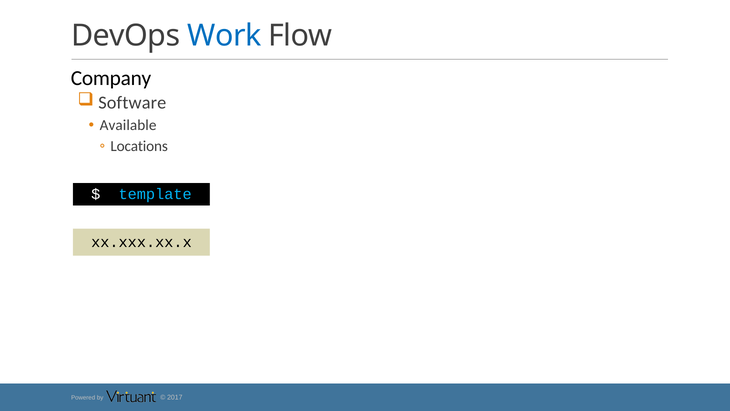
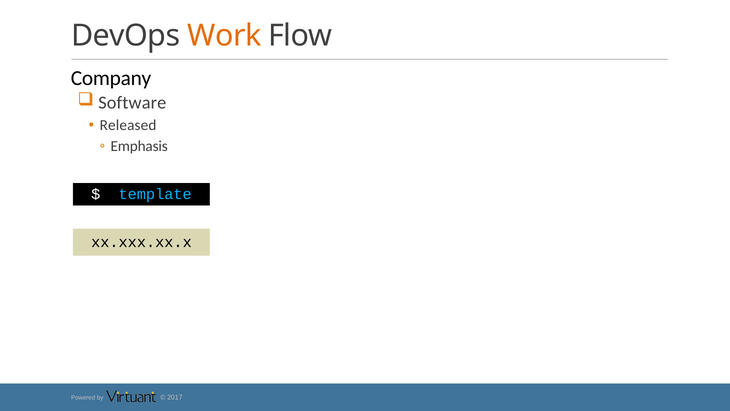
Work colour: blue -> orange
Available: Available -> Released
Locations: Locations -> Emphasis
